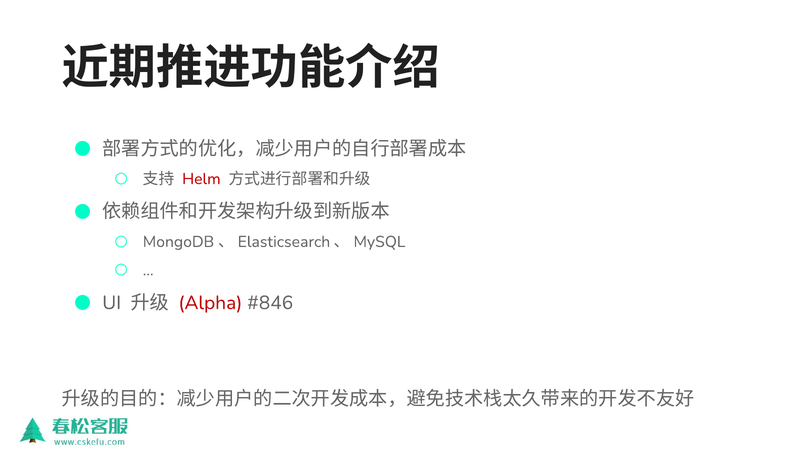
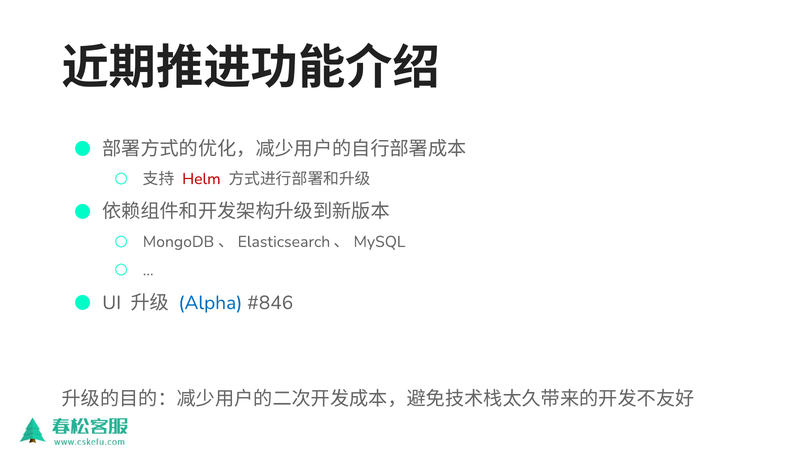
Alpha colour: red -> blue
